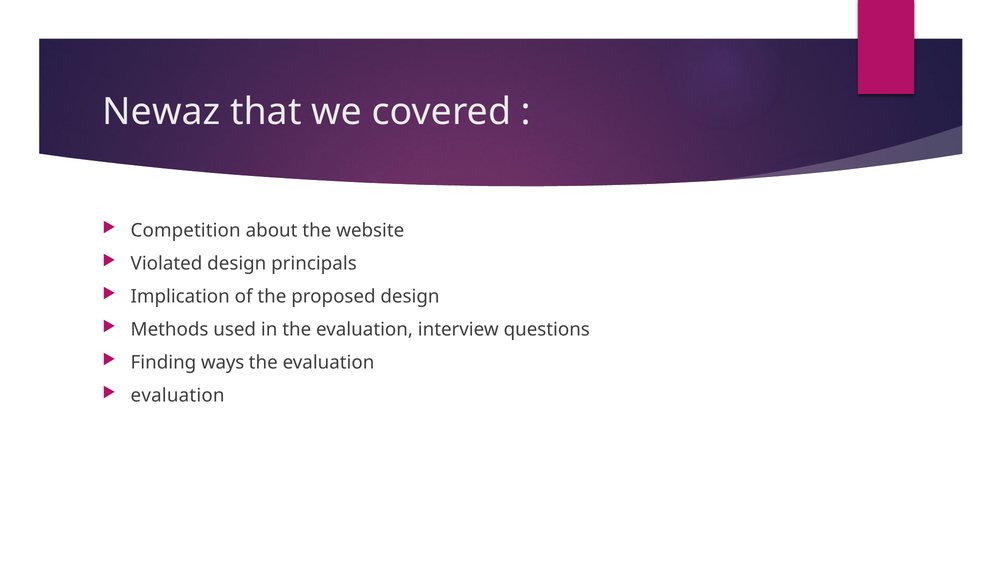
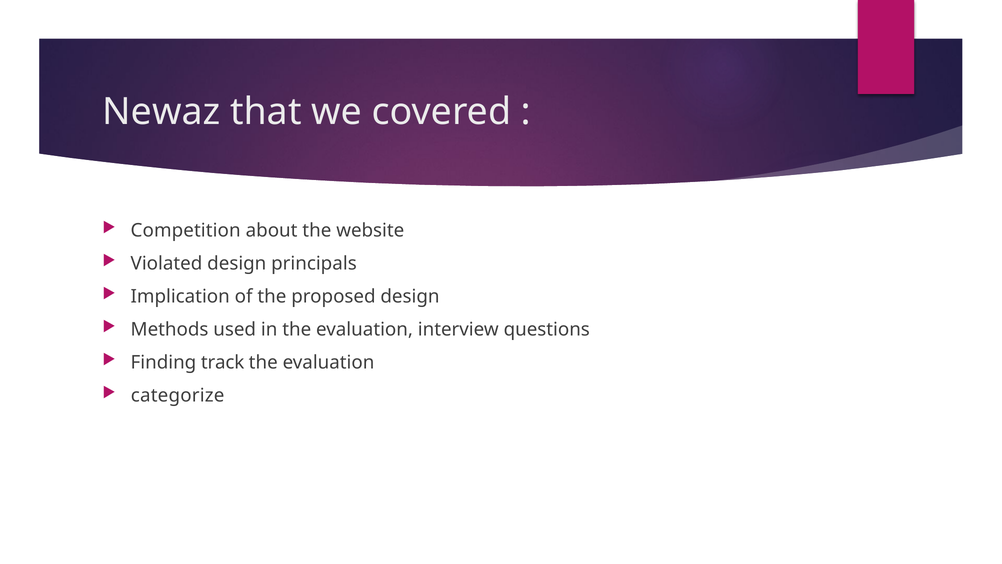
ways: ways -> track
evaluation at (178, 395): evaluation -> categorize
